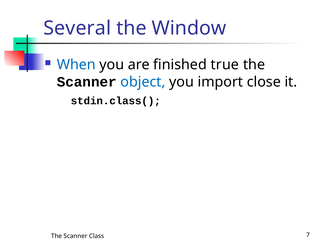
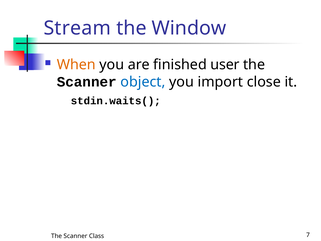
Several: Several -> Stream
When colour: blue -> orange
true: true -> user
stdin.class(: stdin.class( -> stdin.waits(
